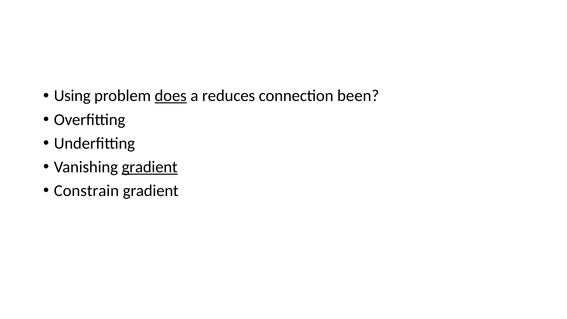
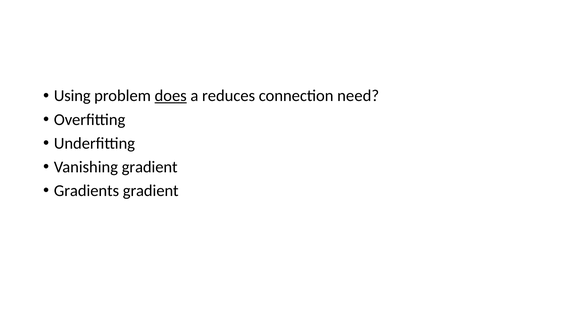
been: been -> need
gradient at (150, 167) underline: present -> none
Constrain: Constrain -> Gradients
